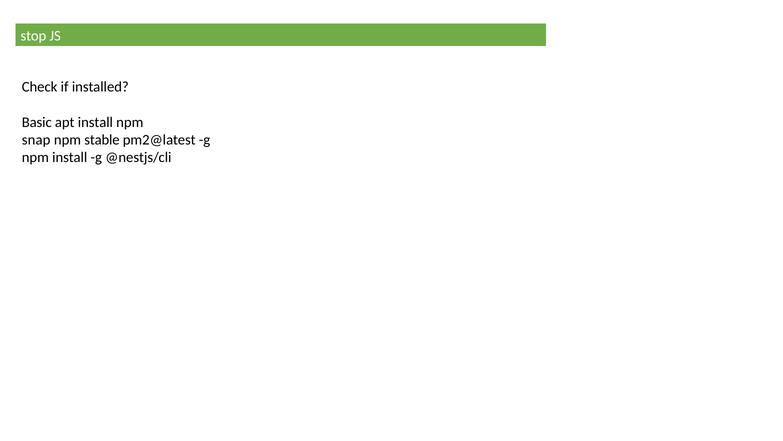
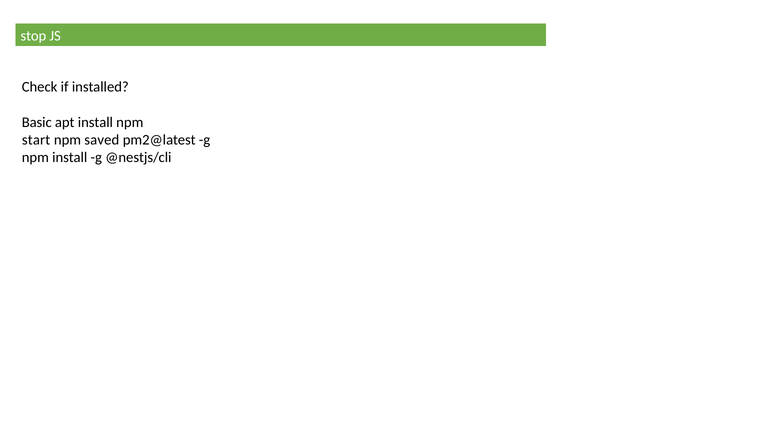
snap: snap -> start
stable: stable -> saved
